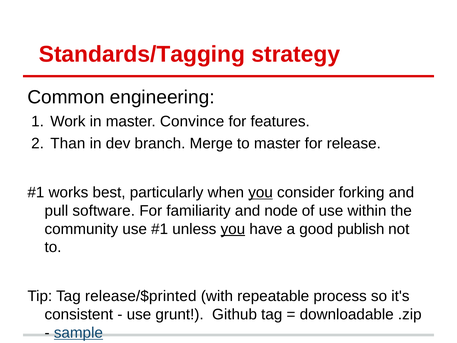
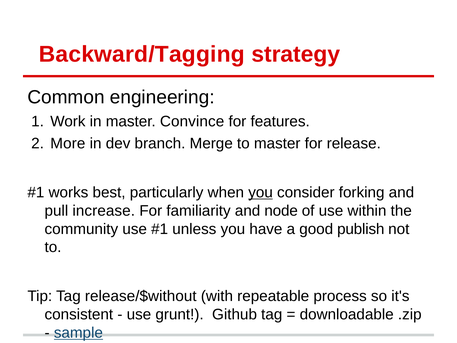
Standards/Tagging: Standards/Tagging -> Backward/Tagging
Than: Than -> More
software: software -> increase
you at (233, 229) underline: present -> none
release/$printed: release/$printed -> release/$without
